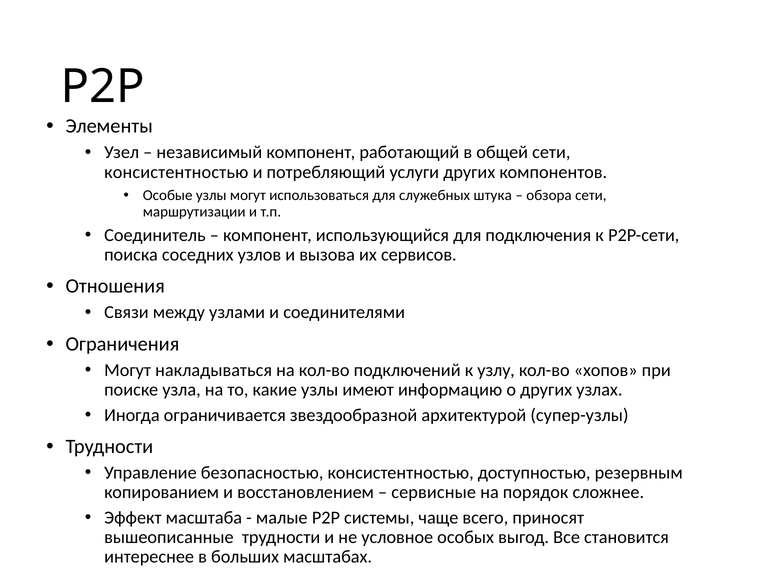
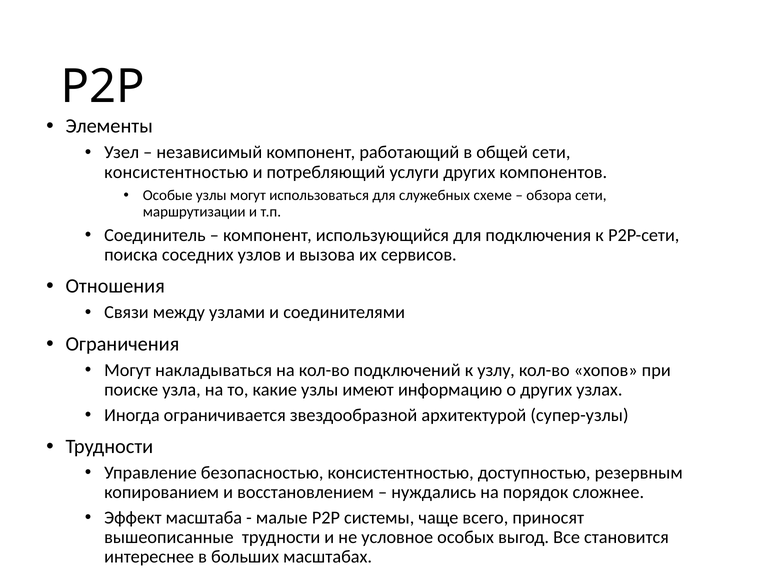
штука: штука -> схеме
сервисные: сервисные -> нуждались
